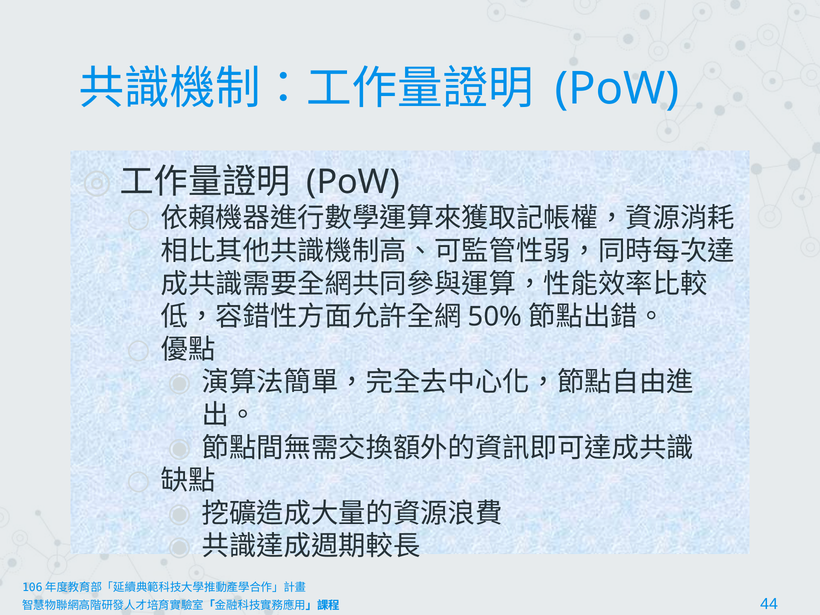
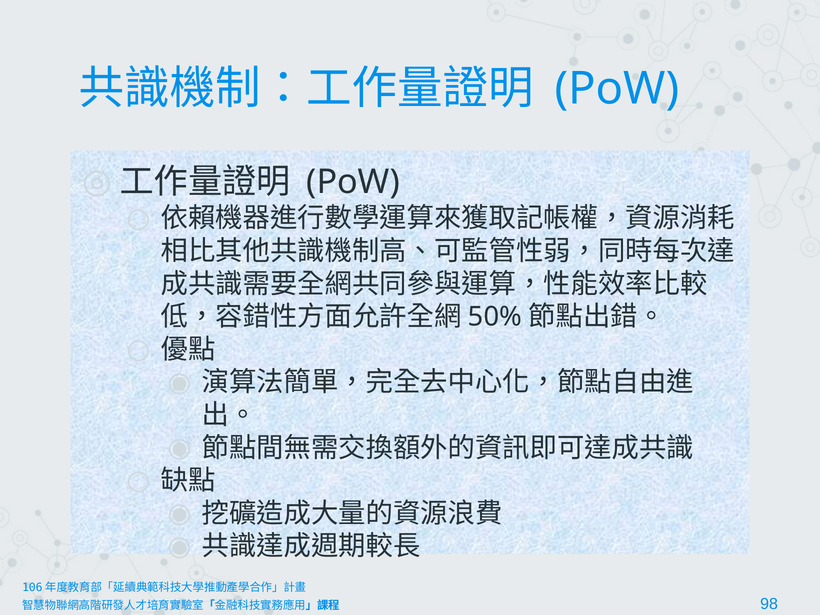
44: 44 -> 98
